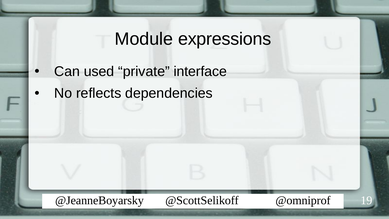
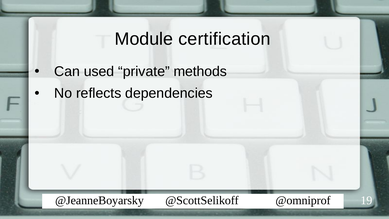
expressions: expressions -> certification
interface: interface -> methods
